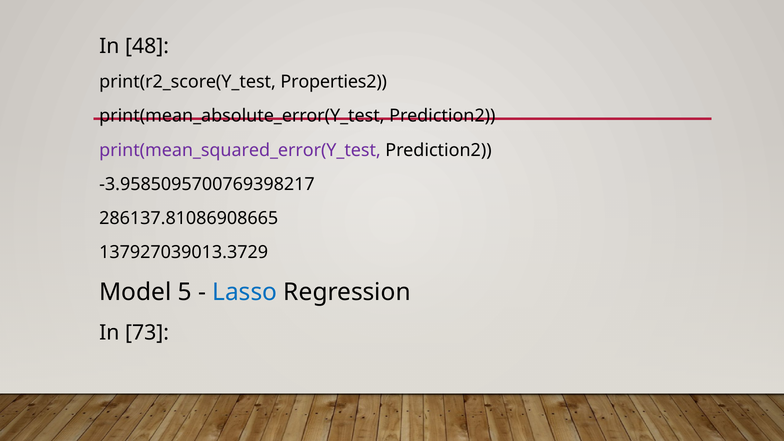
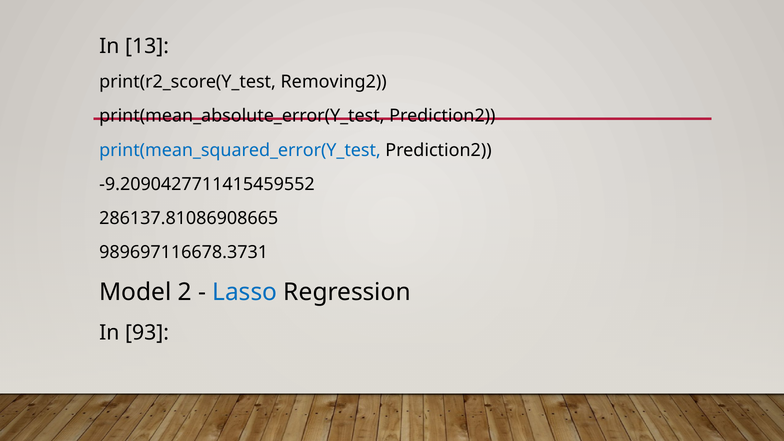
48: 48 -> 13
Properties2: Properties2 -> Removing2
print(mean_squared_error(Y_test colour: purple -> blue
-3.9585095700769398217: -3.9585095700769398217 -> -9.2090427711415459552
137927039013.3729: 137927039013.3729 -> 989697116678.3731
5: 5 -> 2
73: 73 -> 93
